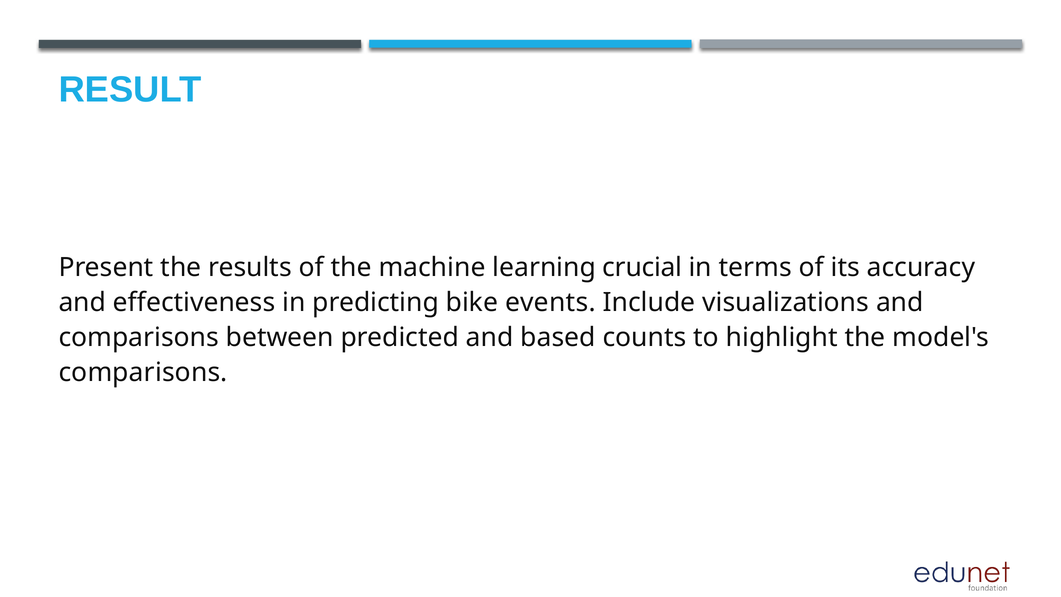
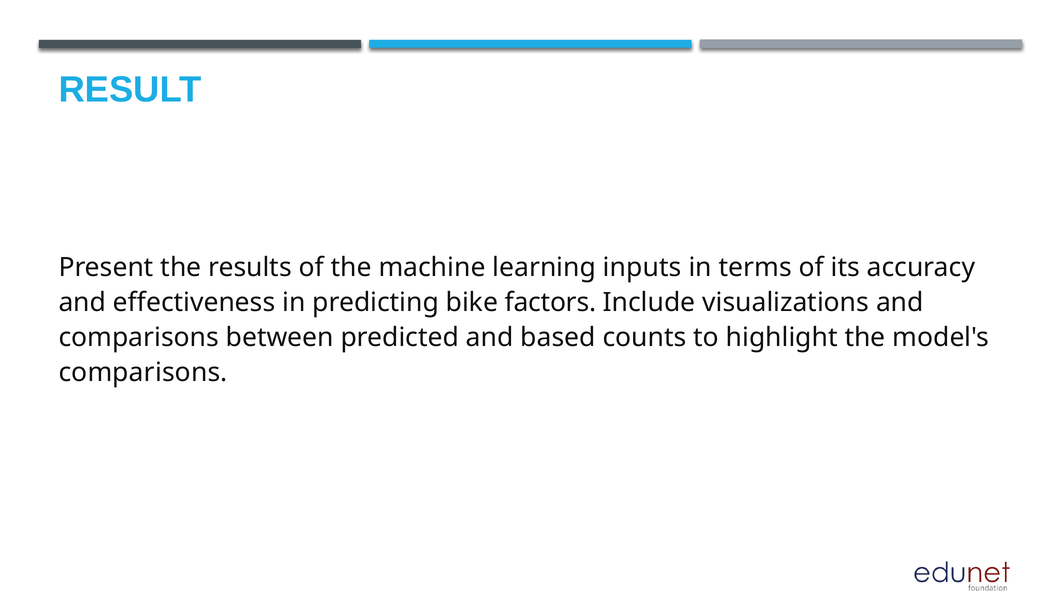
crucial: crucial -> inputs
events: events -> factors
